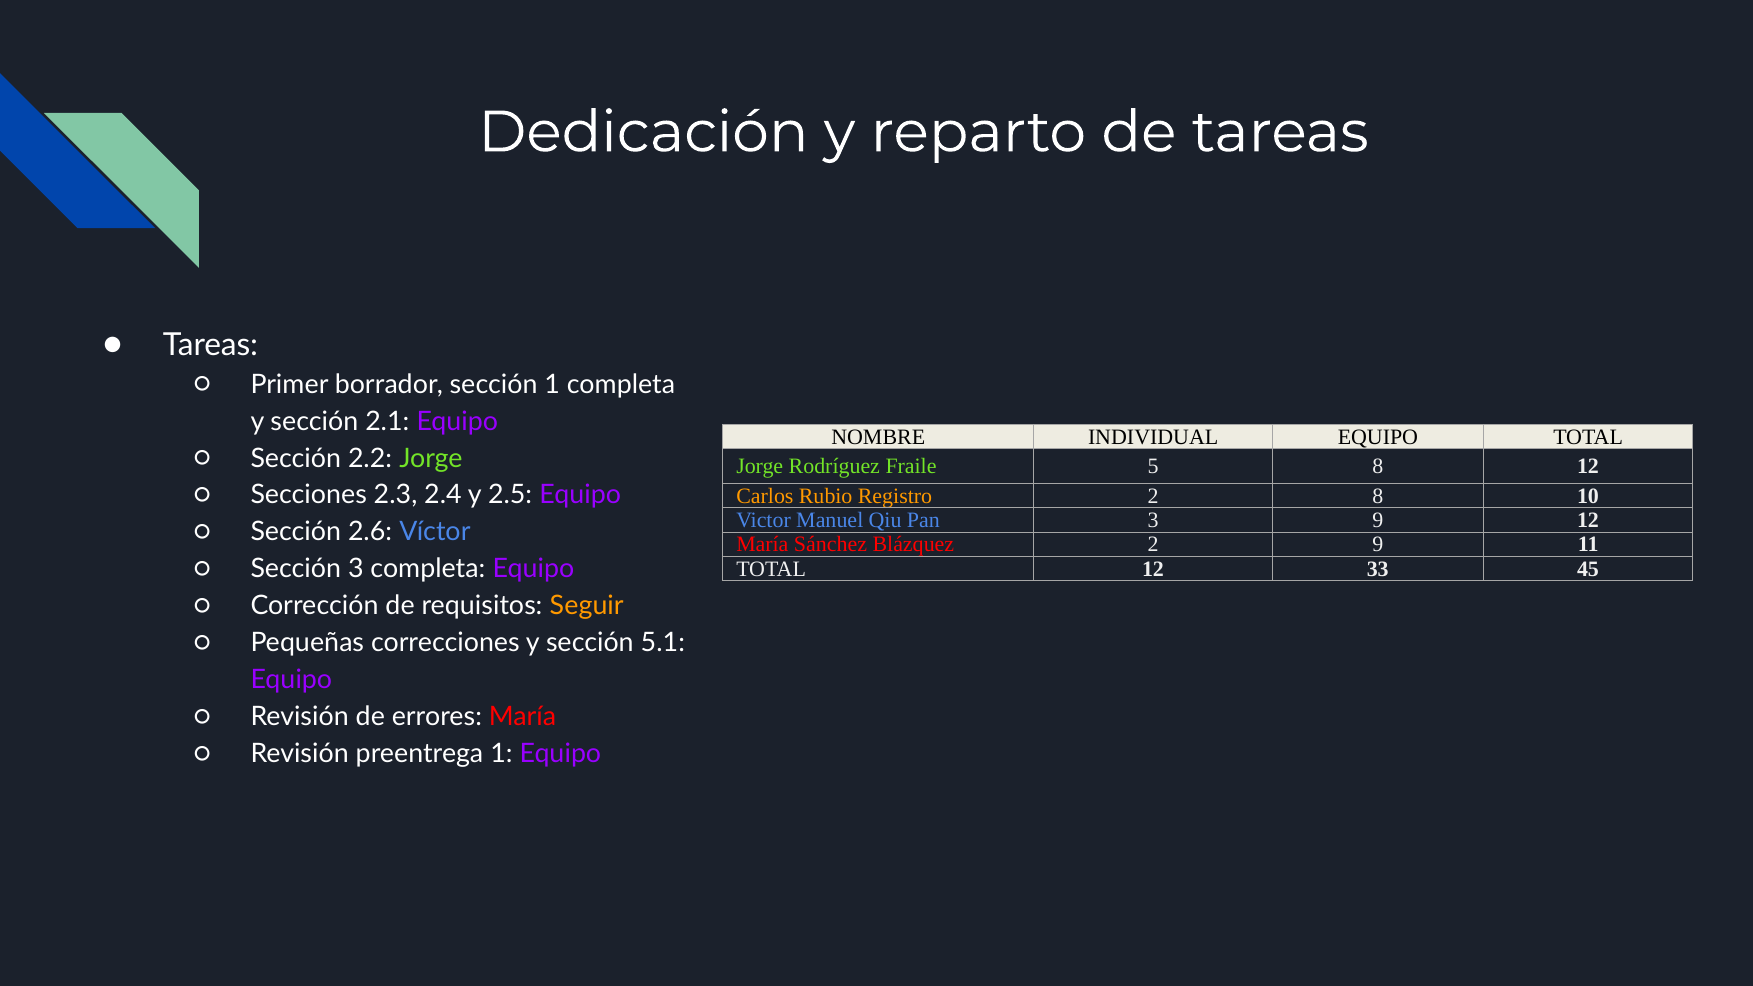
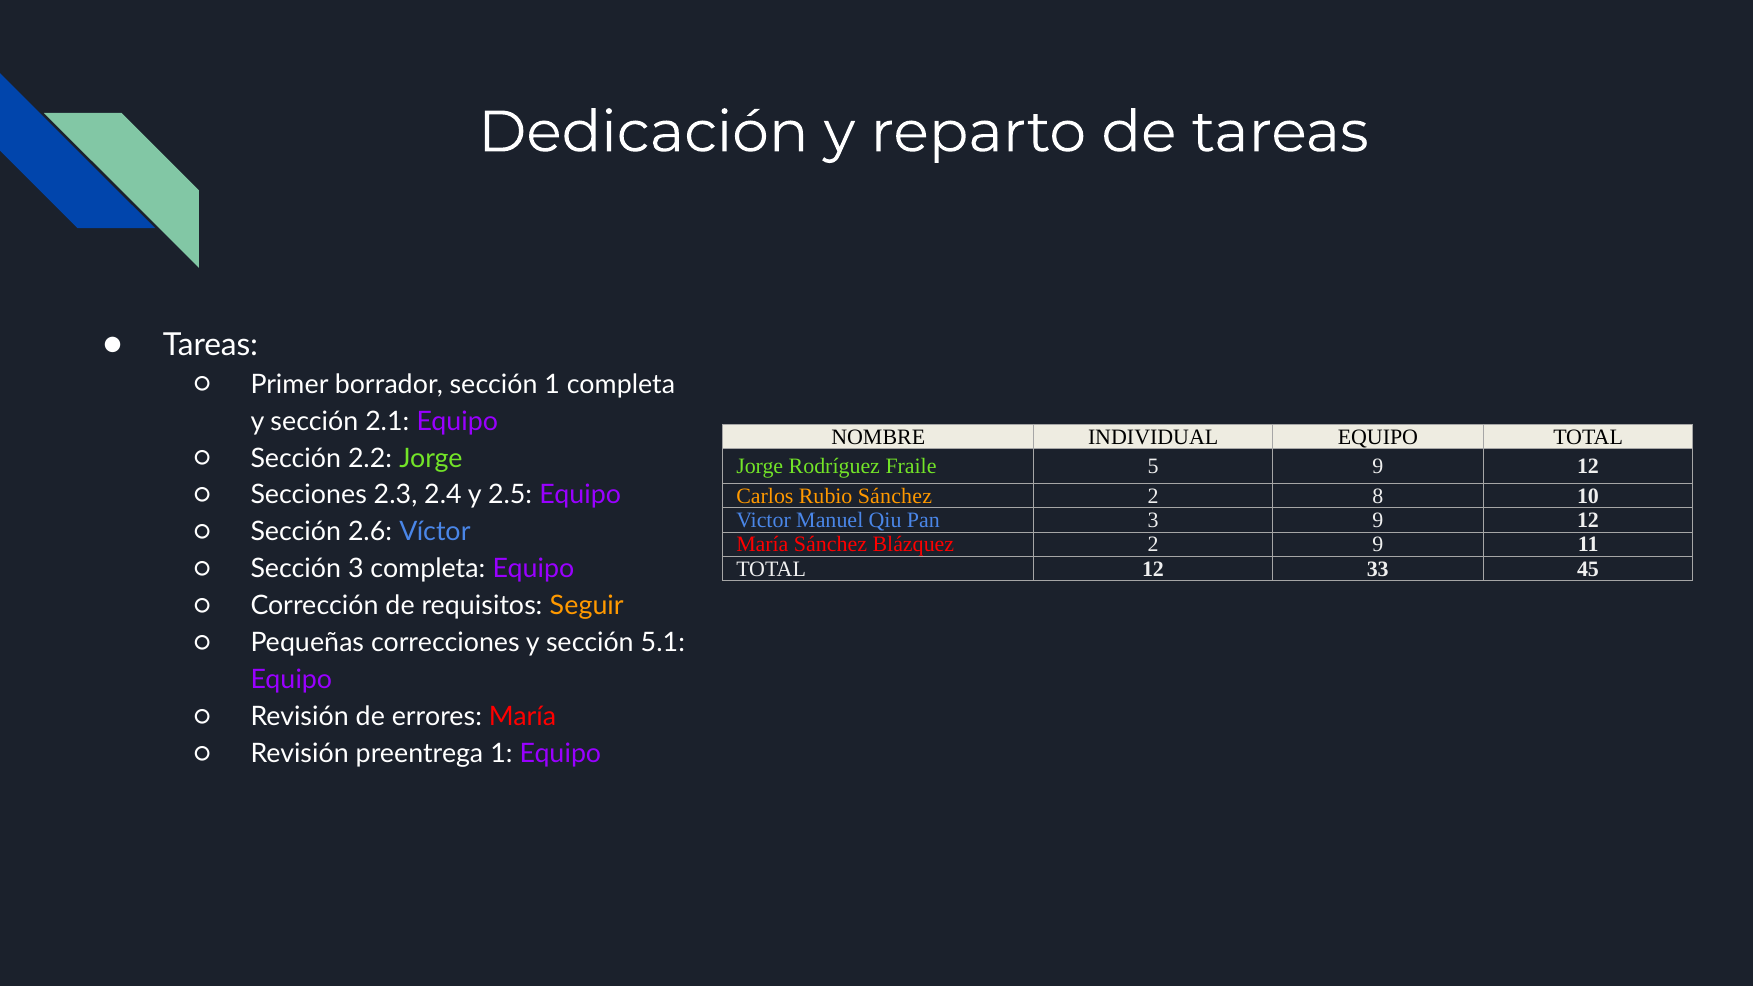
5 8: 8 -> 9
Rubio Registro: Registro -> Sánchez
